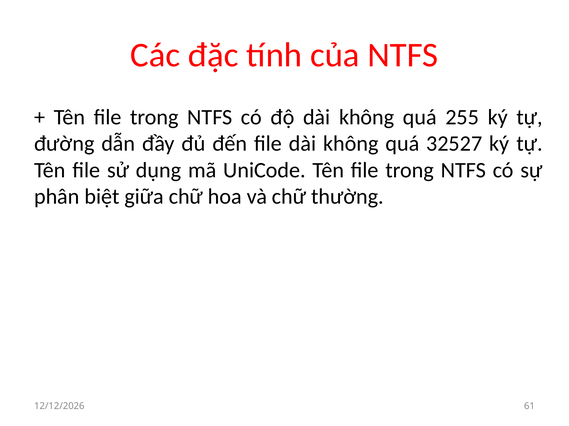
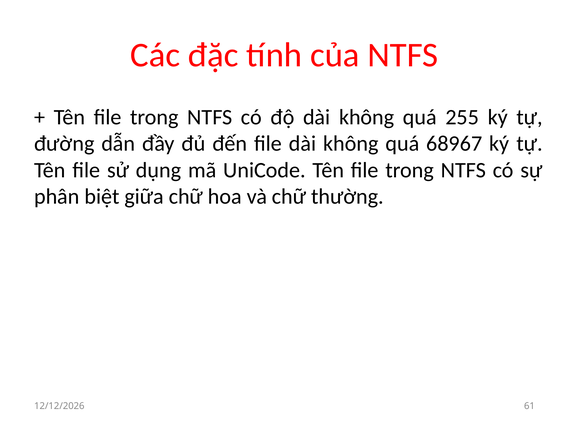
32527: 32527 -> 68967
